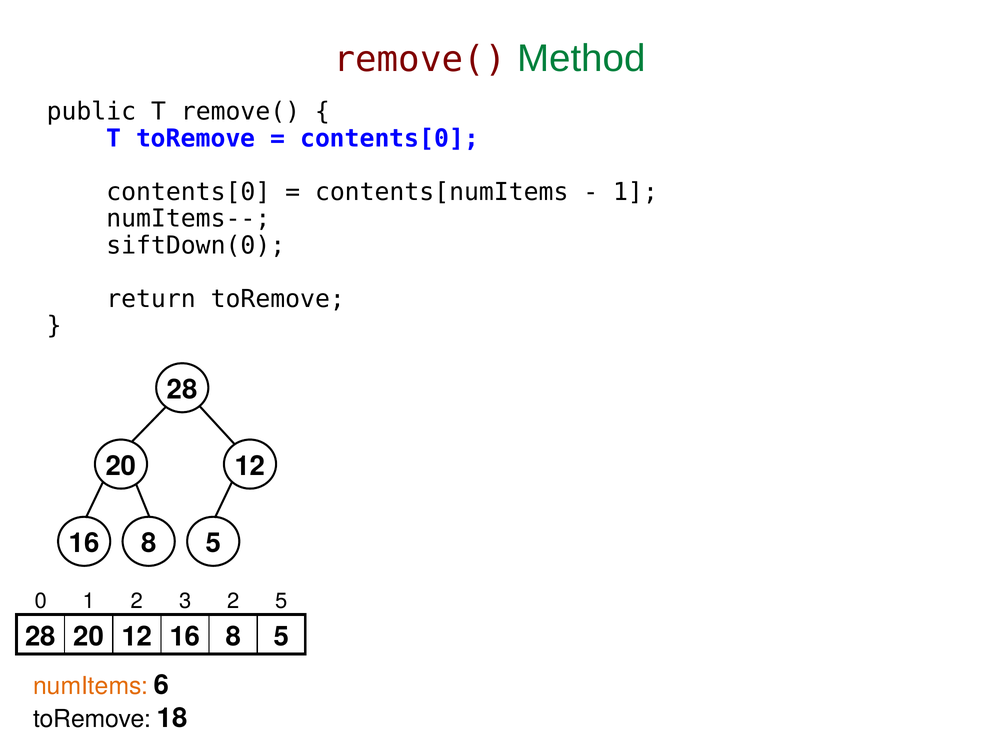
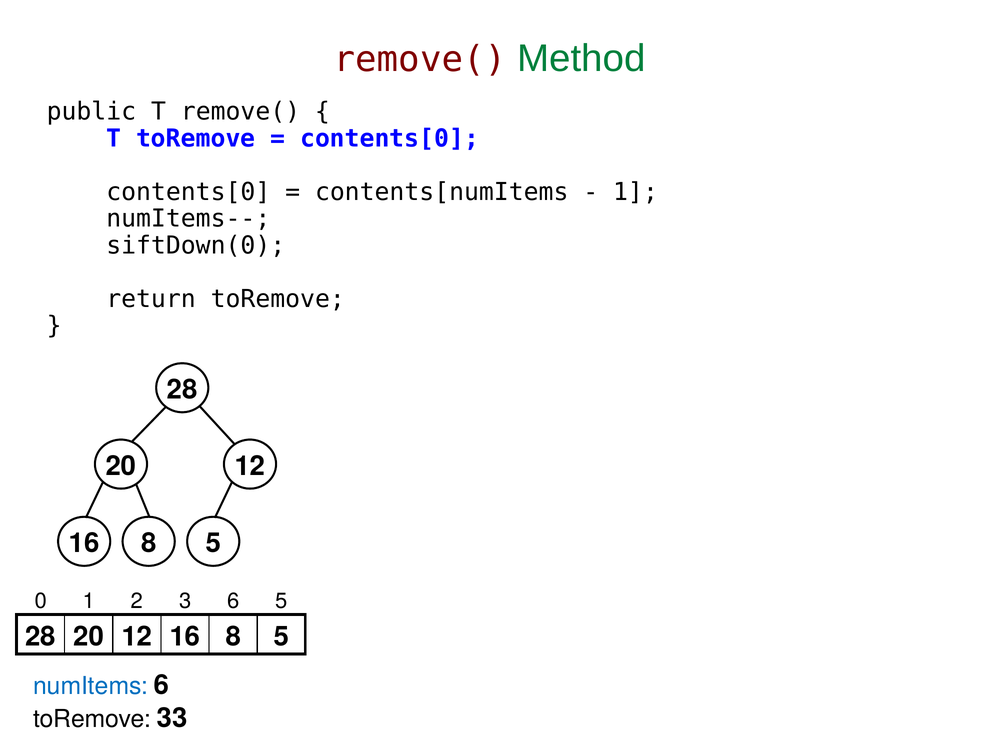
3 2: 2 -> 6
numItems colour: orange -> blue
18: 18 -> 33
